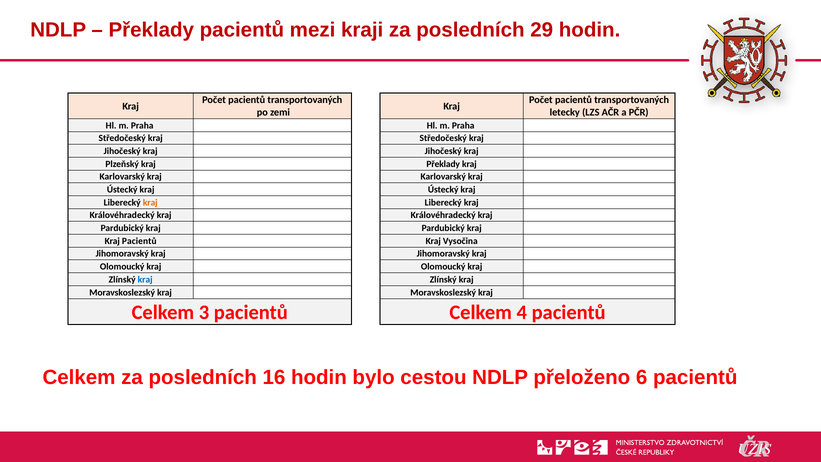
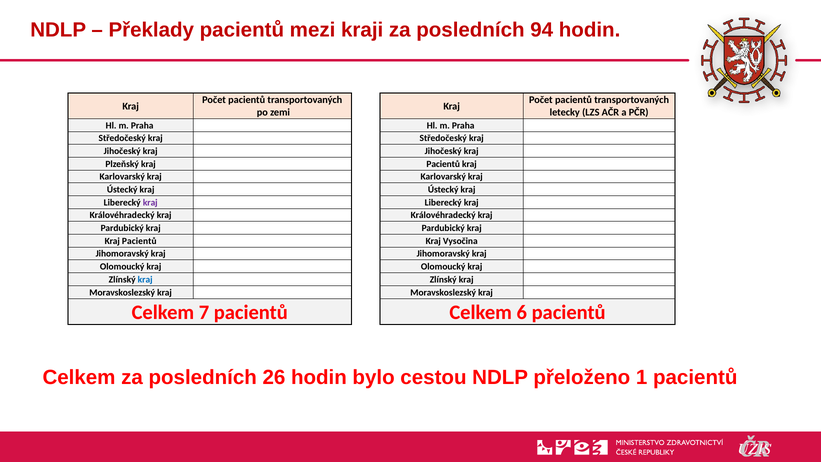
29: 29 -> 94
Překlady at (443, 164): Překlady -> Pacientů
kraj at (150, 202) colour: orange -> purple
3: 3 -> 7
4: 4 -> 6
16: 16 -> 26
6: 6 -> 1
